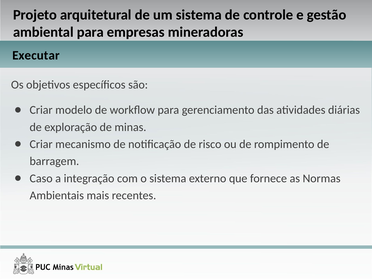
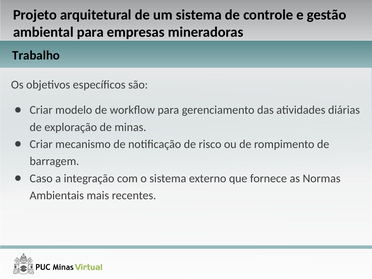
Executar: Executar -> Trabalho
